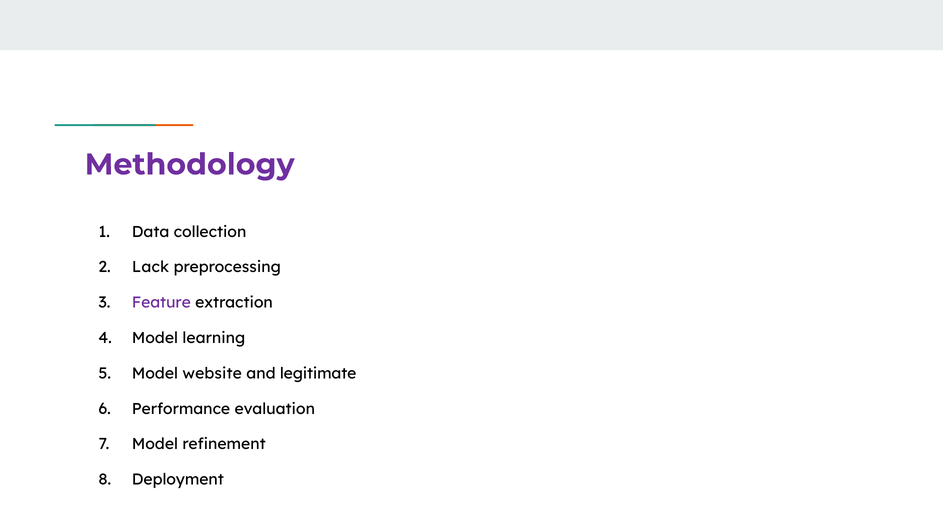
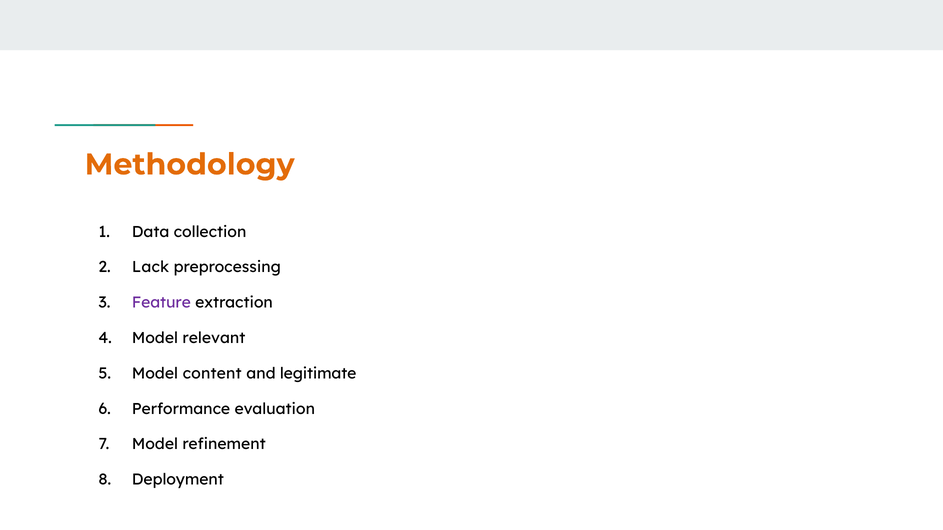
Methodology colour: purple -> orange
learning: learning -> relevant
website: website -> content
